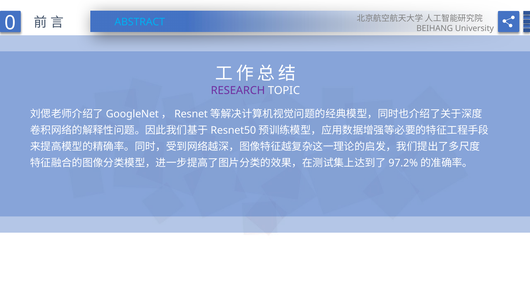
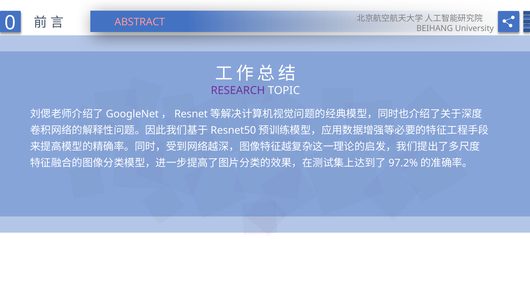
ABSTRACT colour: light blue -> pink
